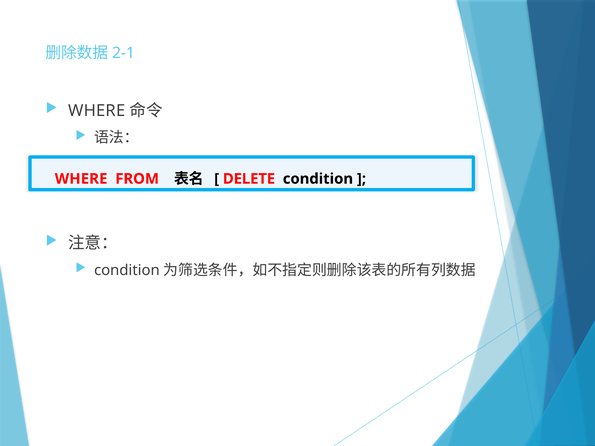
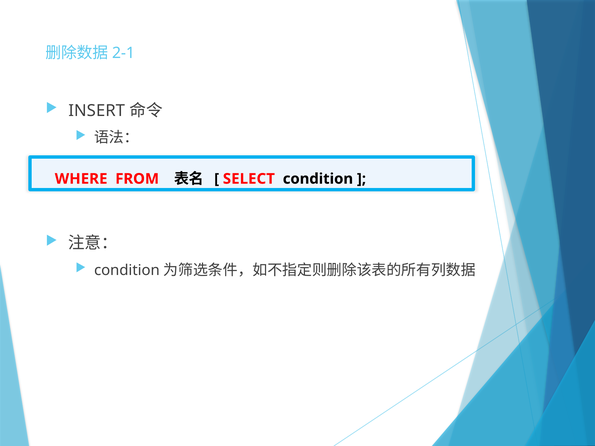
WHERE at (97, 111): WHERE -> INSERT
DELETE: DELETE -> SELECT
